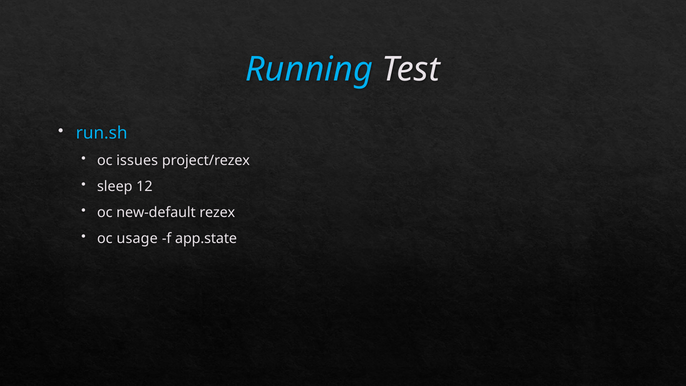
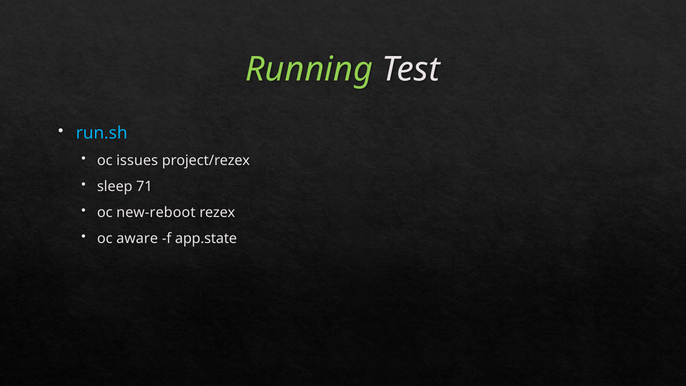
Running colour: light blue -> light green
12: 12 -> 71
new-default: new-default -> new-reboot
usage: usage -> aware
